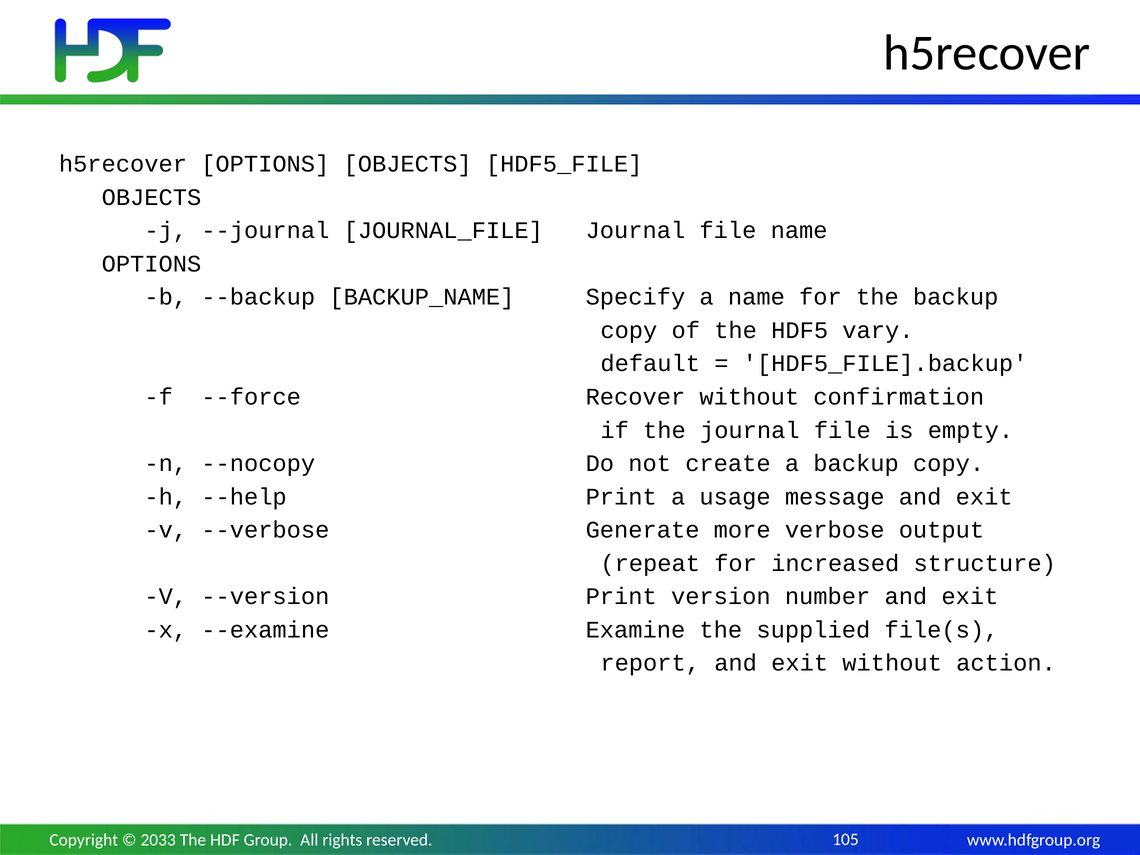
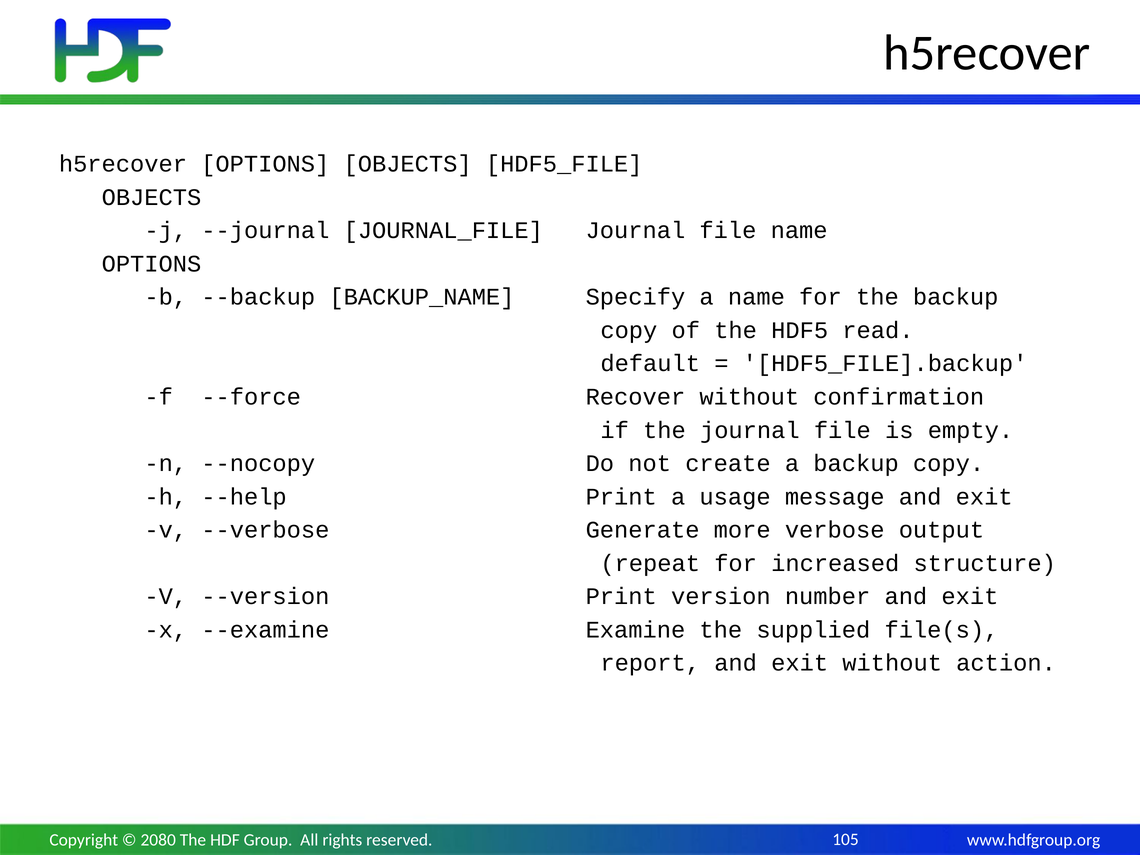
vary: vary -> read
2033: 2033 -> 2080
